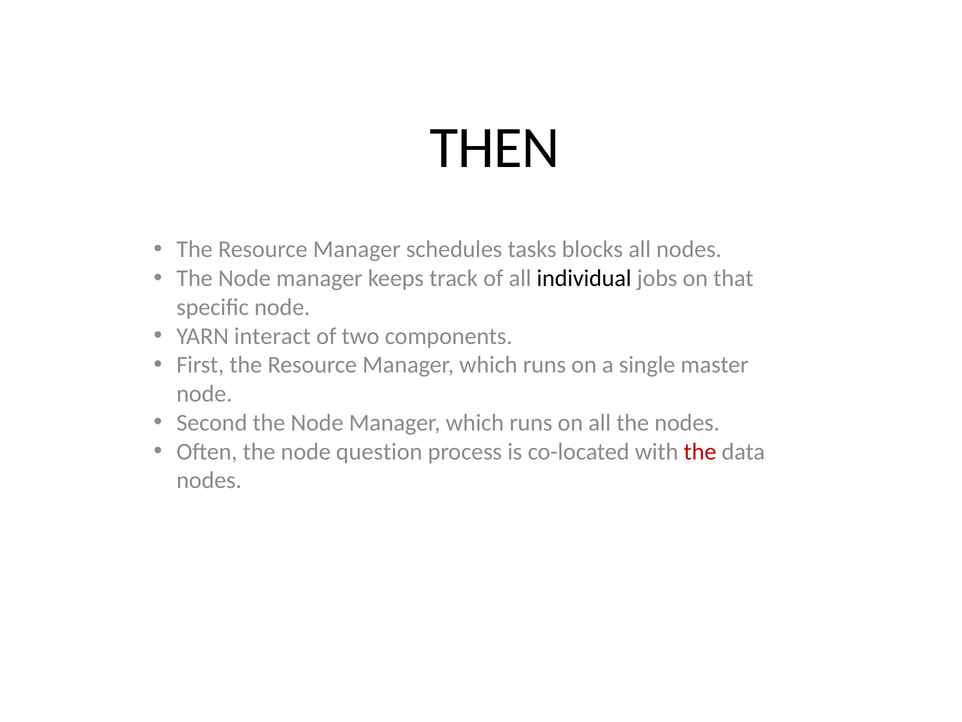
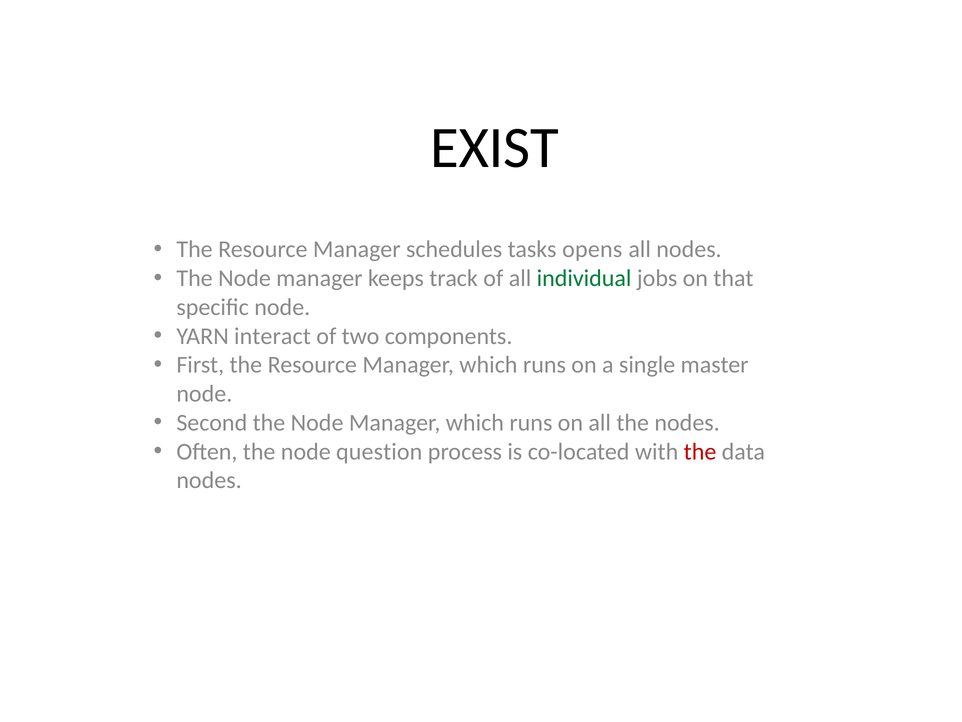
THEN: THEN -> EXIST
blocks: blocks -> opens
individual colour: black -> green
